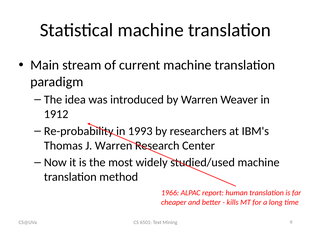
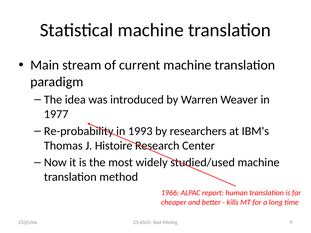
1912: 1912 -> 1977
J Warren: Warren -> Histoire
